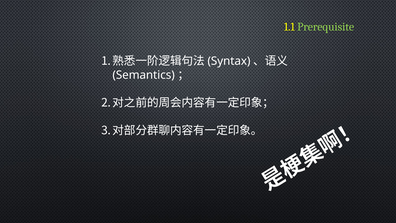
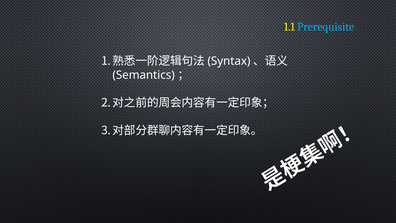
Prerequisite colour: light green -> light blue
